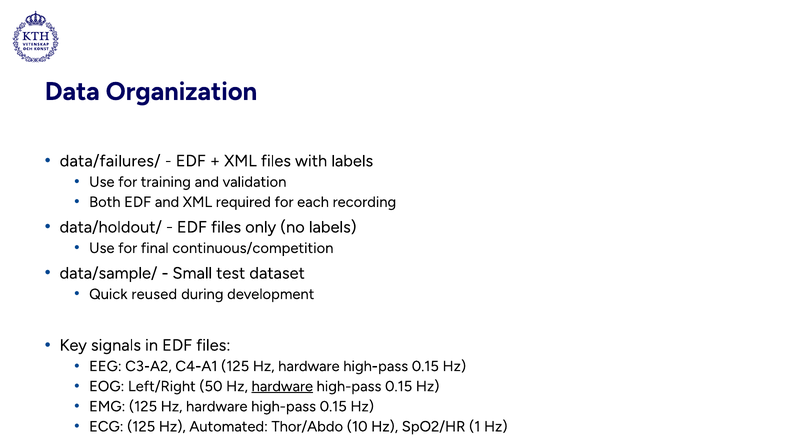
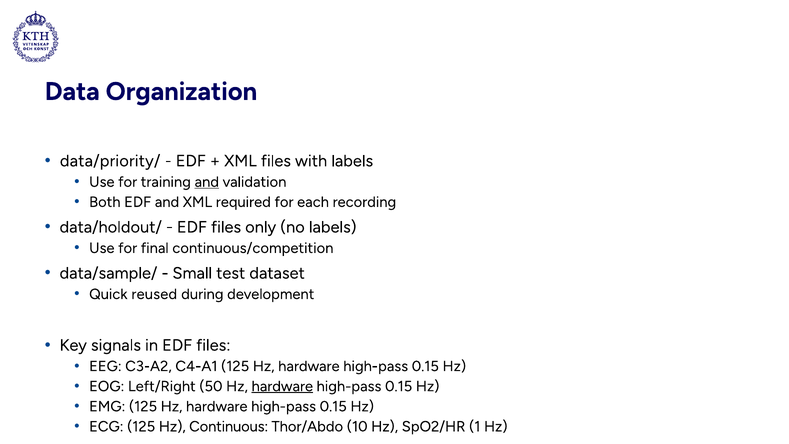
data/failures/: data/failures/ -> data/priority/
and at (207, 182) underline: none -> present
Automated: Automated -> Continuous
